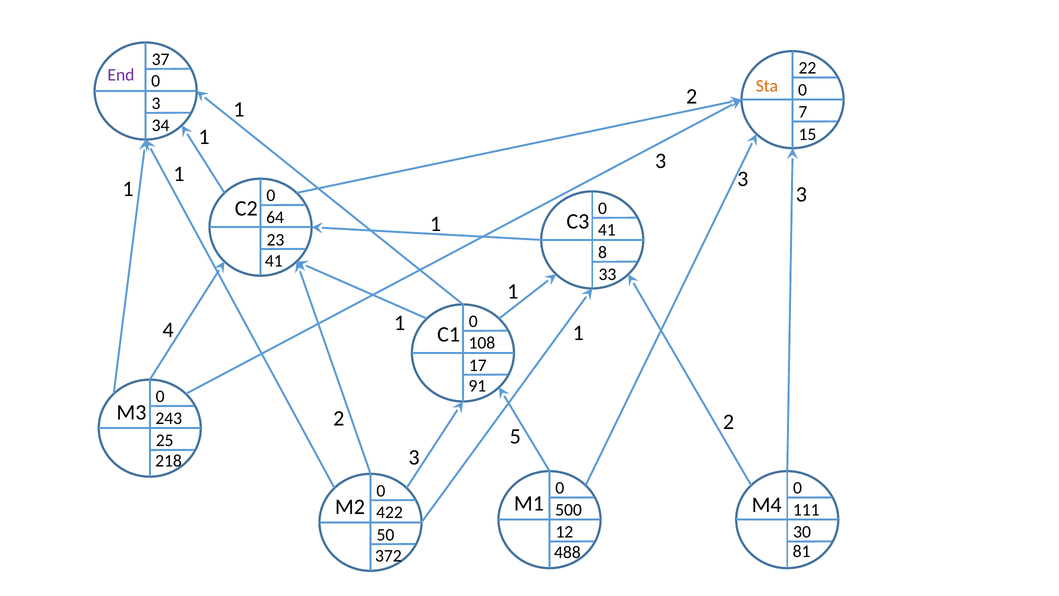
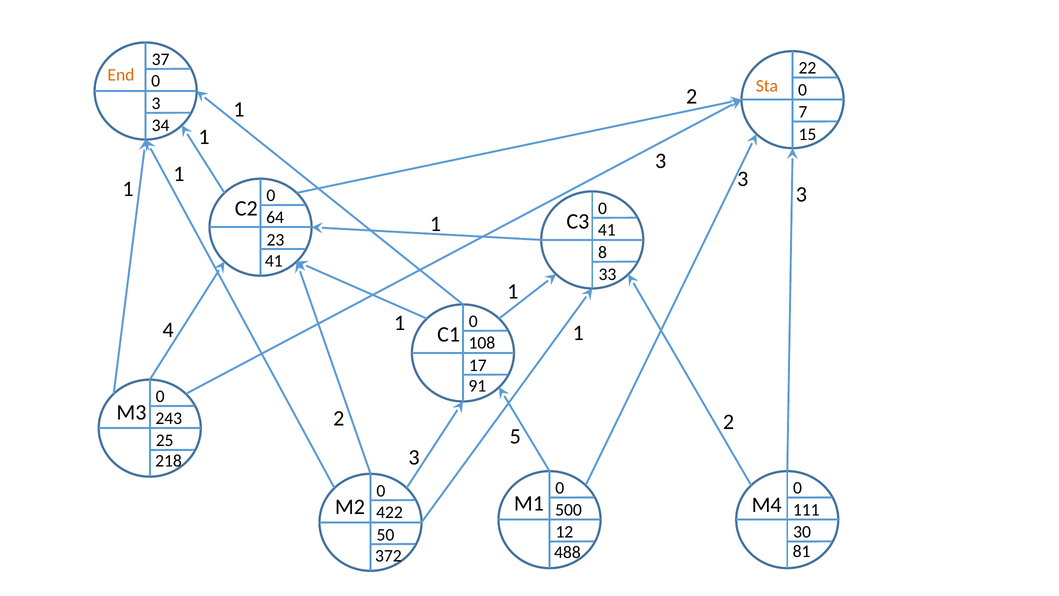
End colour: purple -> orange
